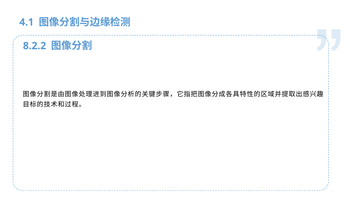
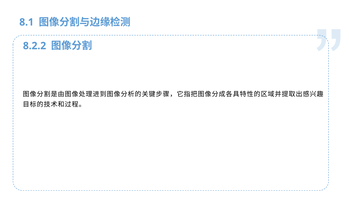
4.1: 4.1 -> 8.1
